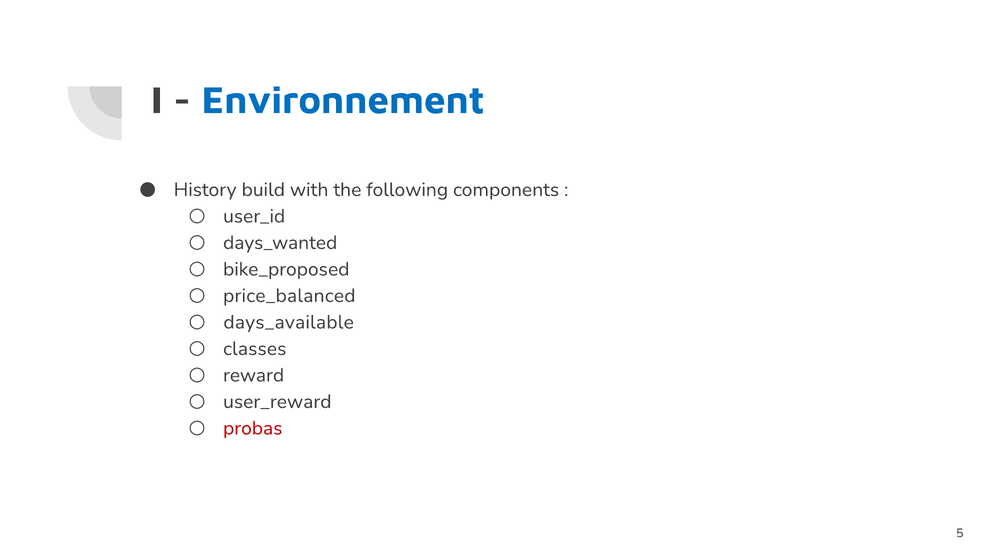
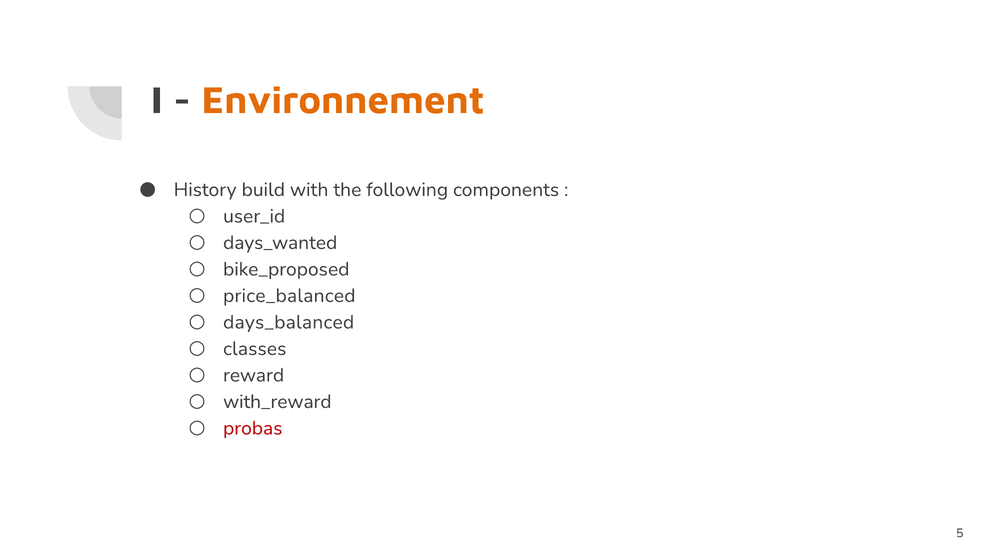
Environnement colour: blue -> orange
days_available: days_available -> days_balanced
user_reward: user_reward -> with_reward
